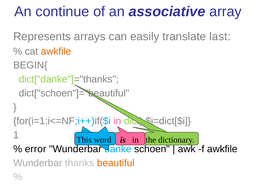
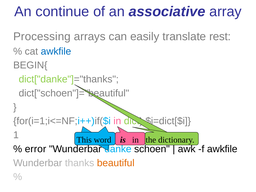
Represents: Represents -> Processing
last: last -> rest
awkfile at (56, 51) colour: orange -> blue
